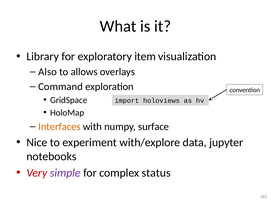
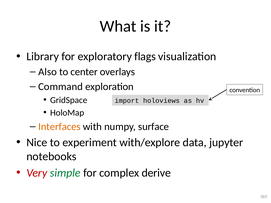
item: item -> flags
allows: allows -> center
simple colour: purple -> green
status: status -> derive
